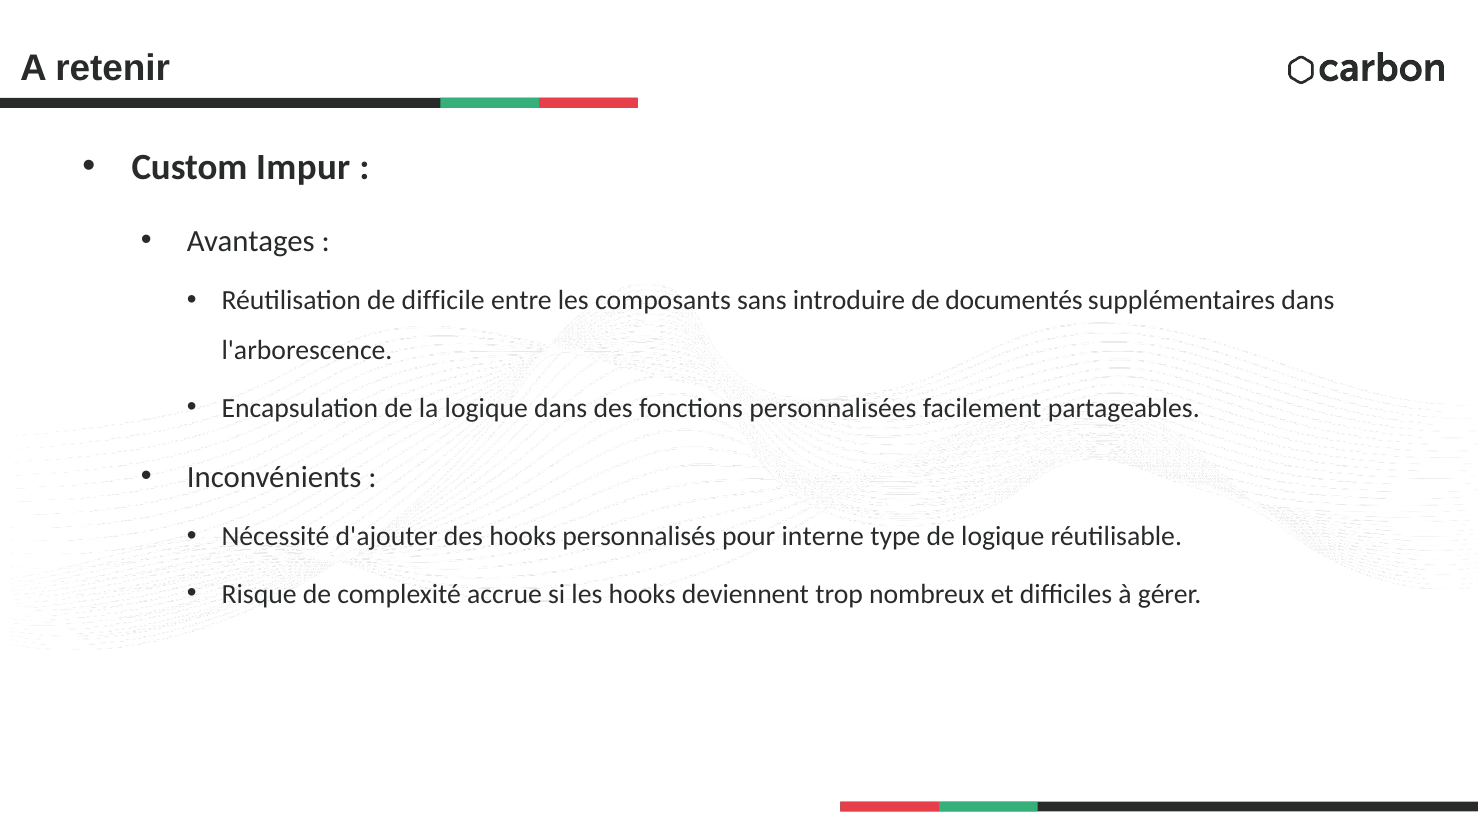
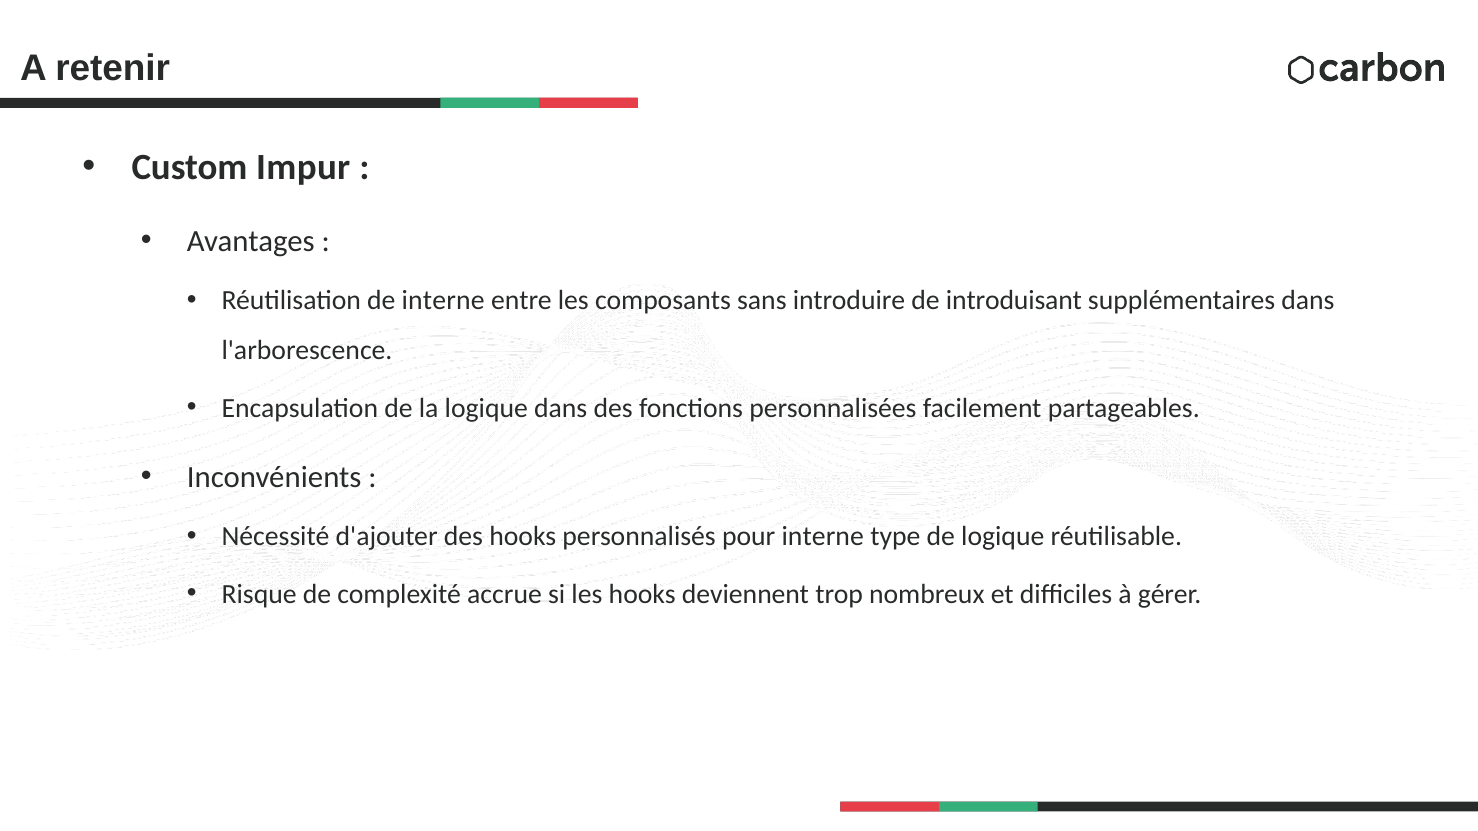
de difficile: difficile -> interne
documentés: documentés -> introduisant
